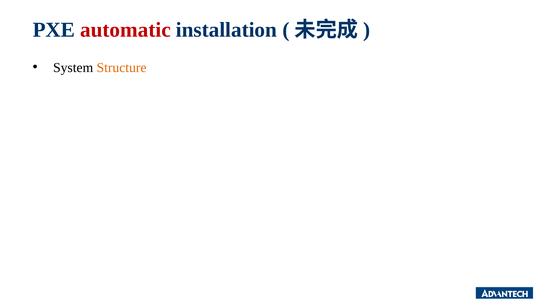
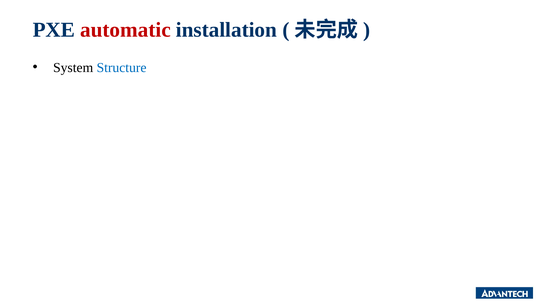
Structure colour: orange -> blue
